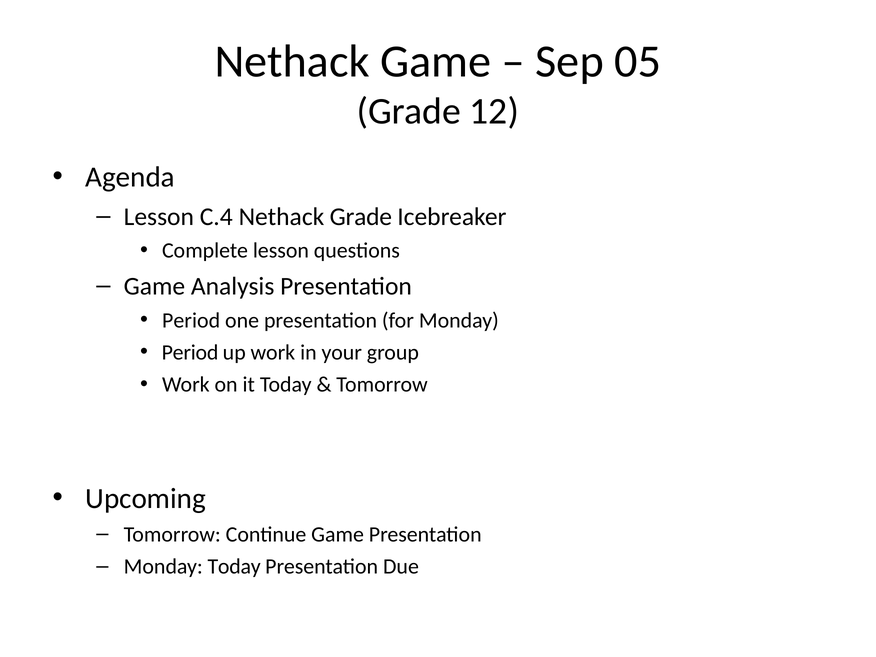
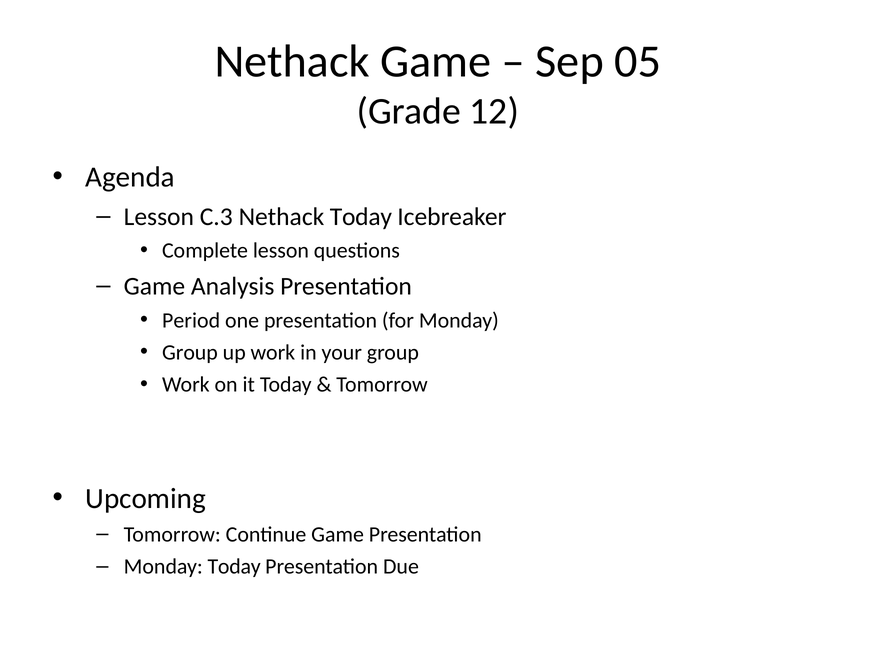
C.4: C.4 -> C.3
Nethack Grade: Grade -> Today
Period at (190, 352): Period -> Group
